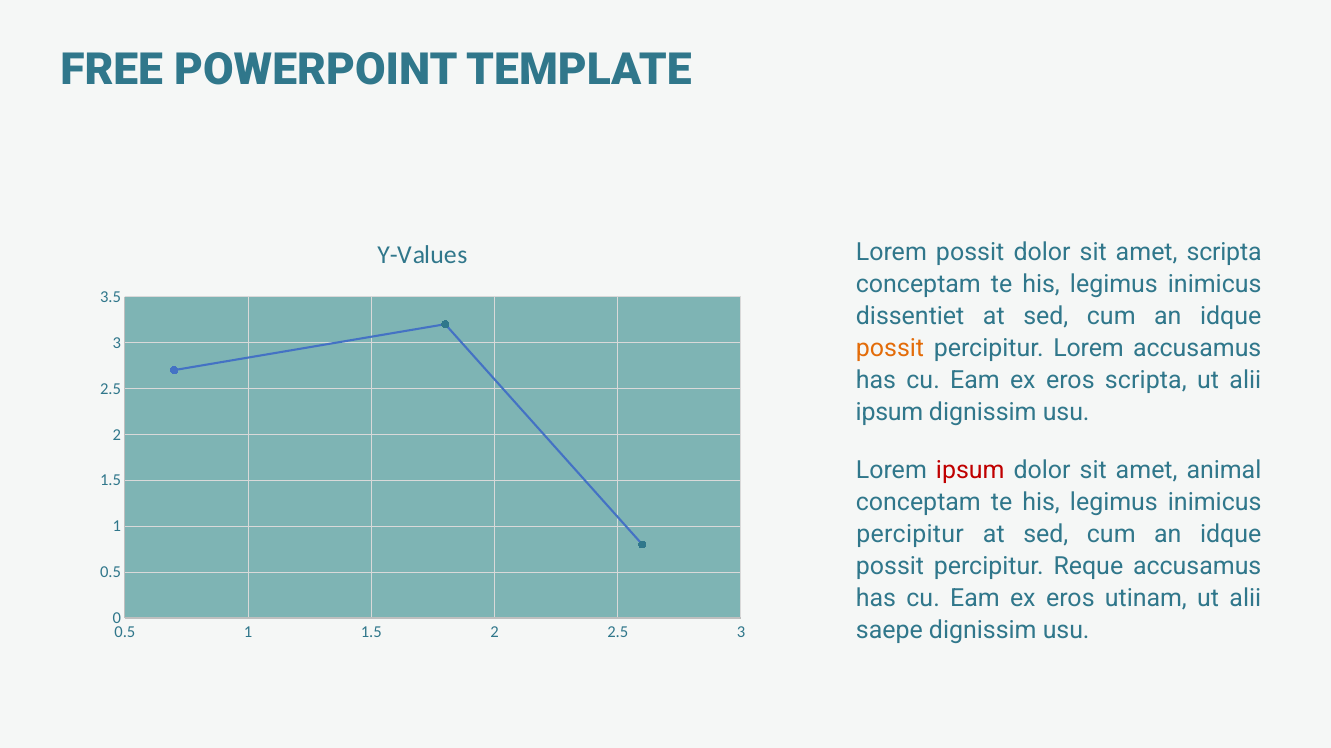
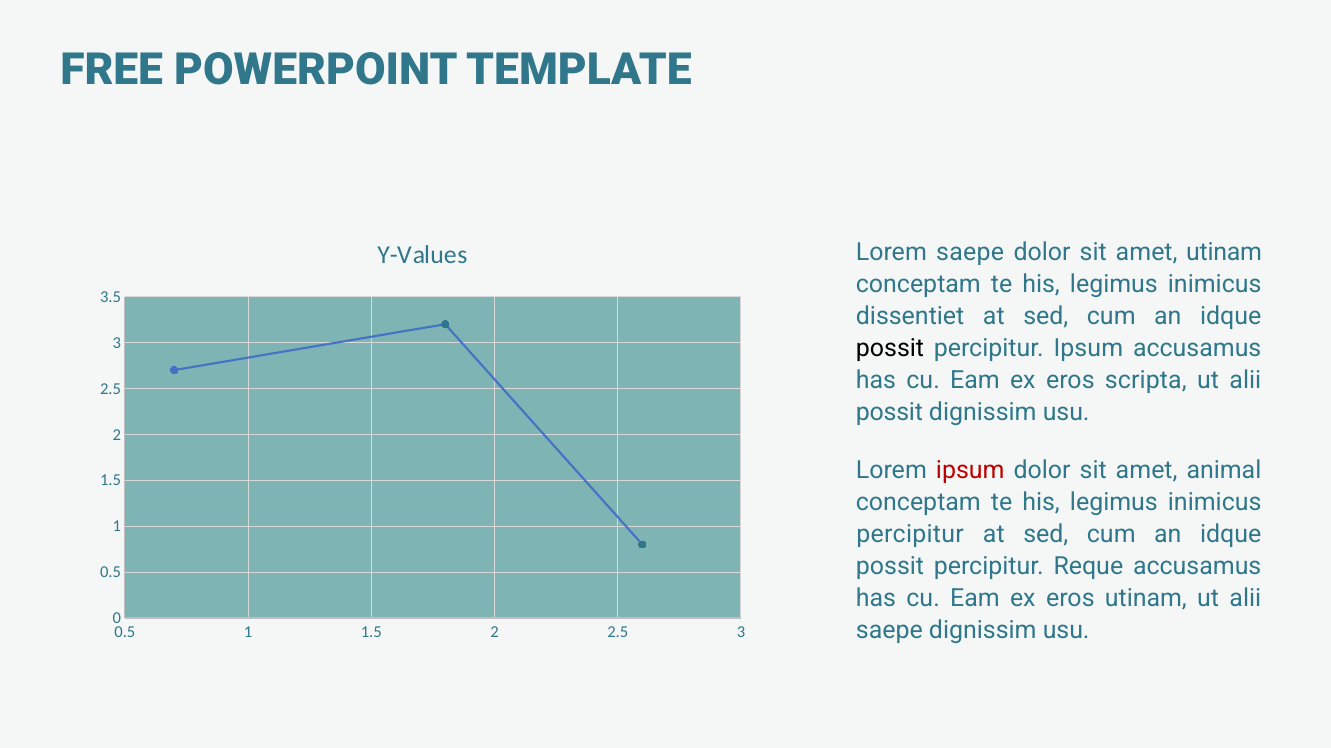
Lorem possit: possit -> saepe
amet scripta: scripta -> utinam
possit at (890, 348) colour: orange -> black
percipitur Lorem: Lorem -> Ipsum
ipsum at (889, 413): ipsum -> possit
